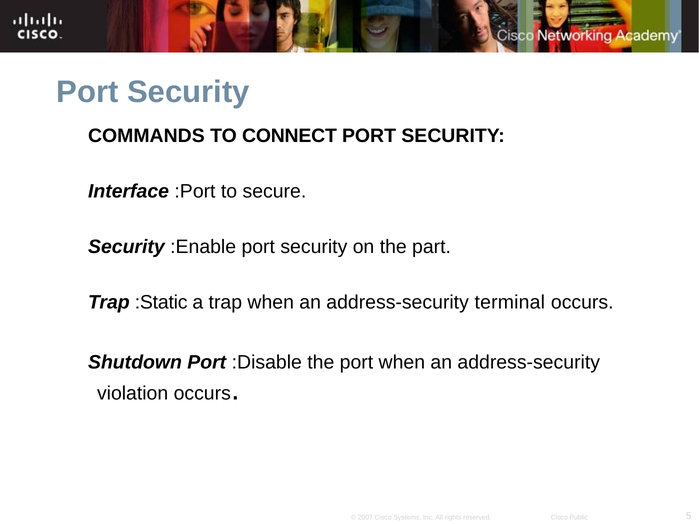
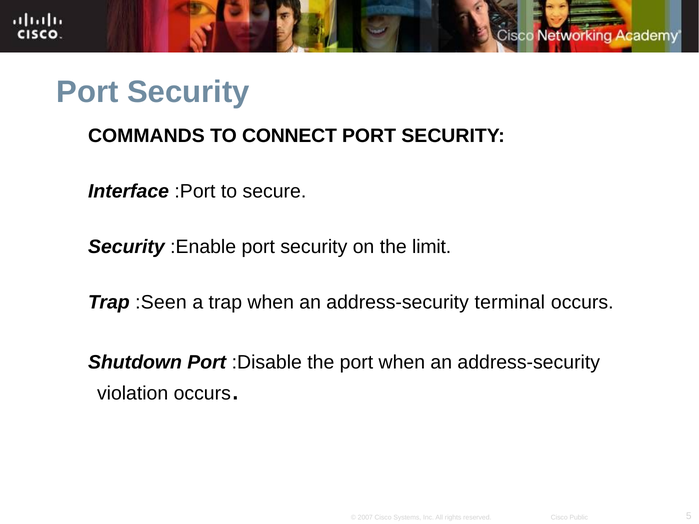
part: part -> limit
:Static: :Static -> :Seen
